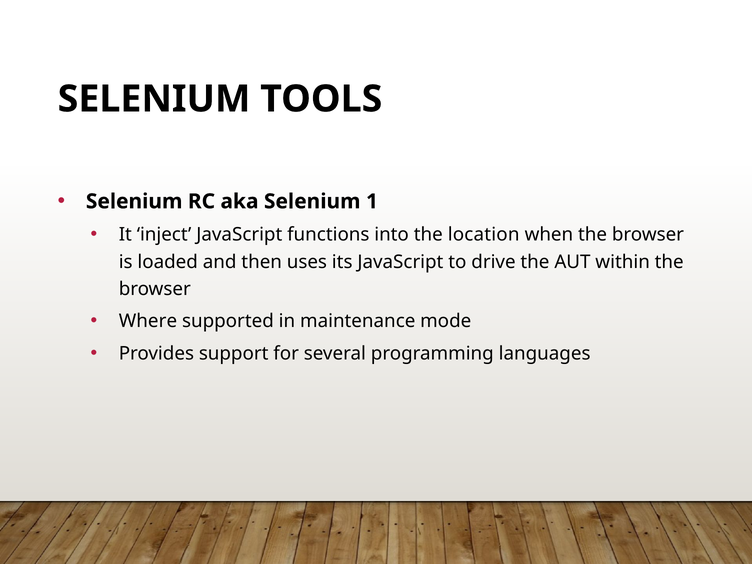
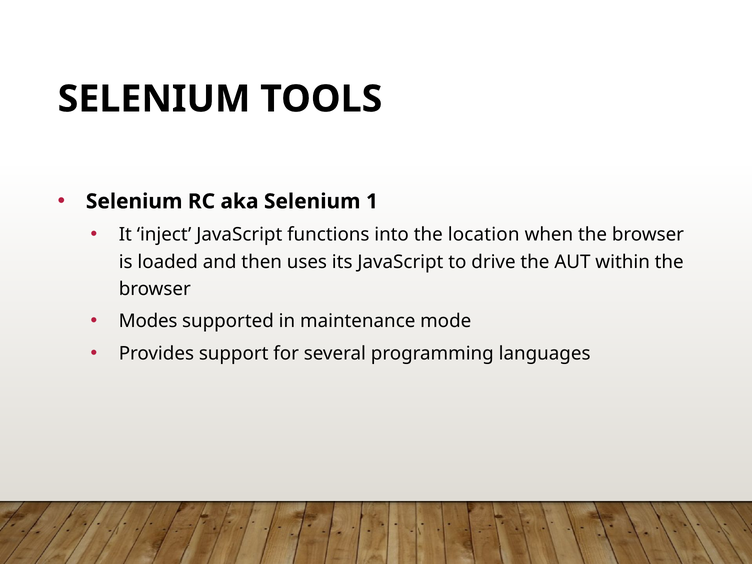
Where: Where -> Modes
